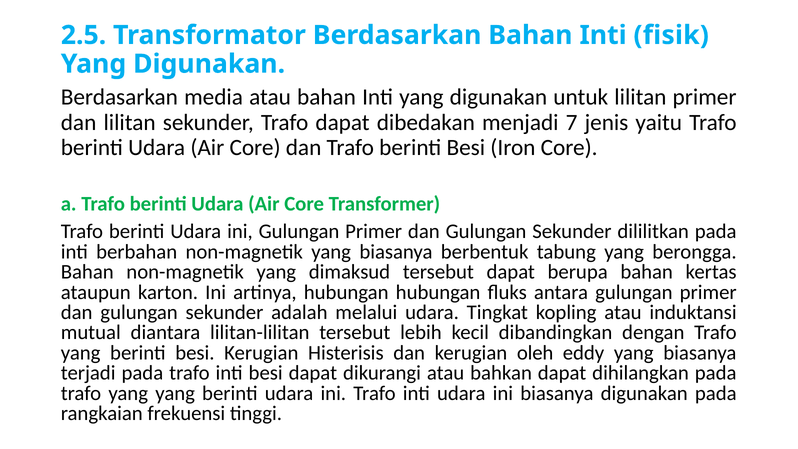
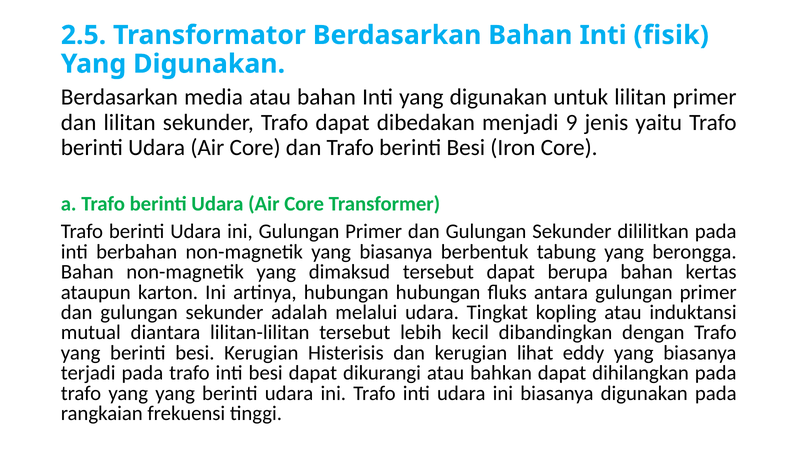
7: 7 -> 9
oleh: oleh -> lihat
